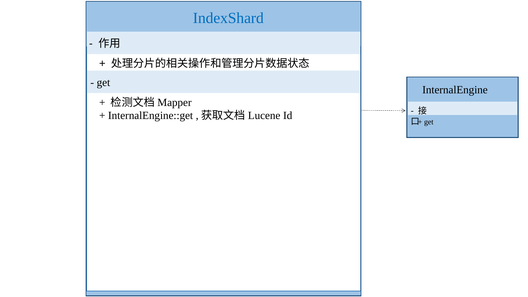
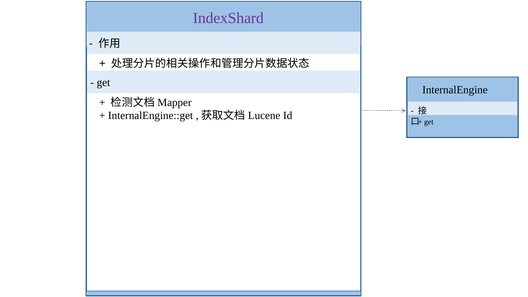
IndexShard colour: blue -> purple
